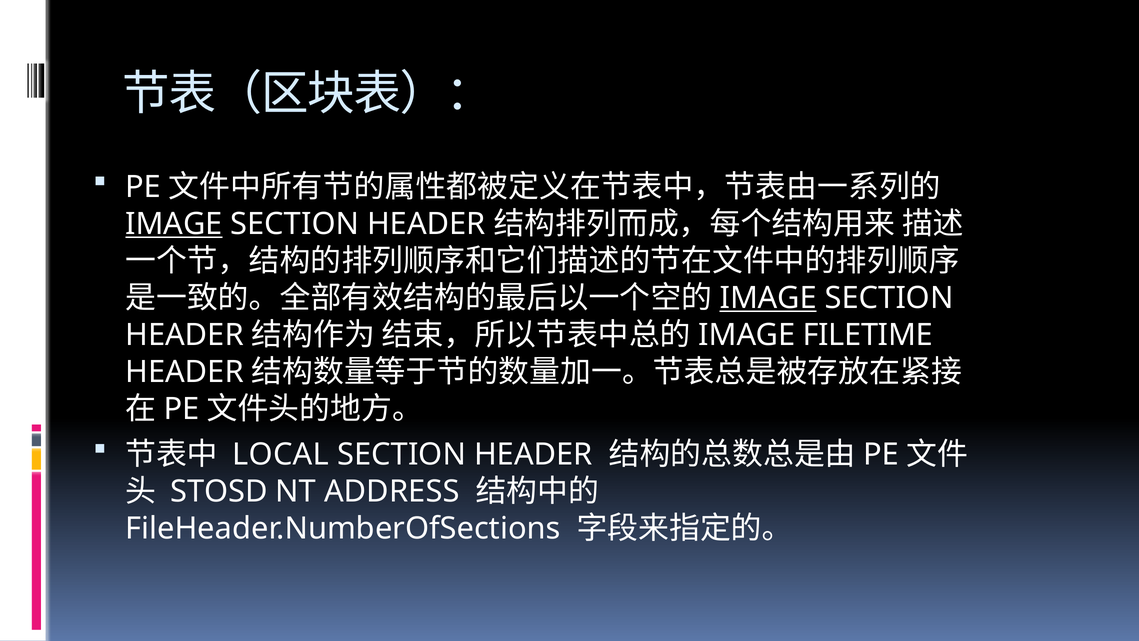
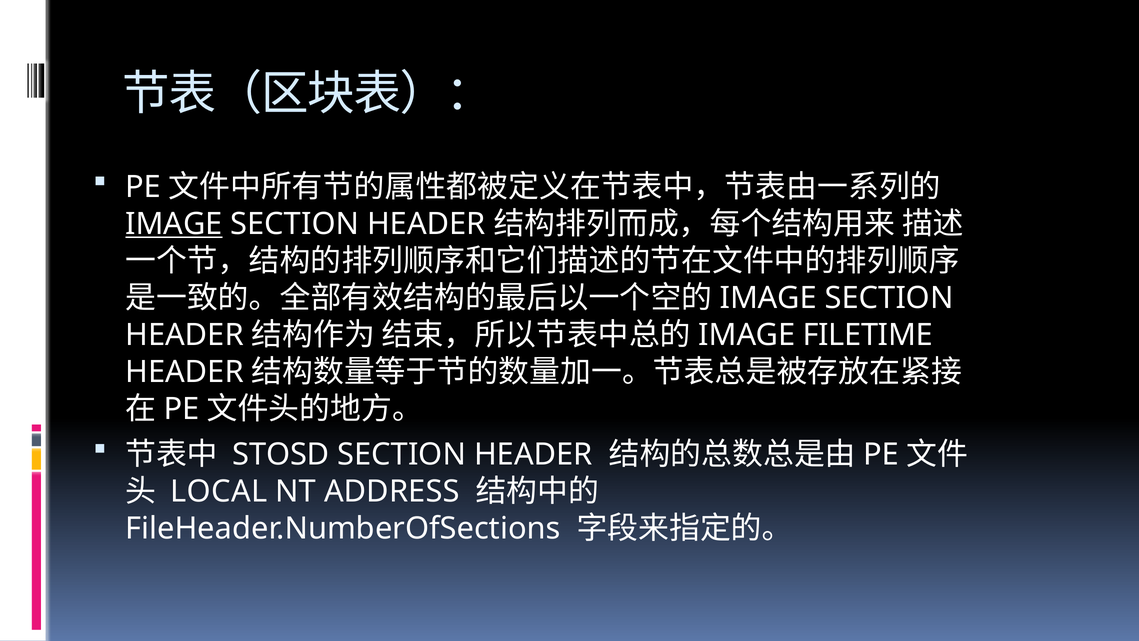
IMAGE at (768, 298) underline: present -> none
LOCAL: LOCAL -> STOSD
STOSD: STOSD -> LOCAL
